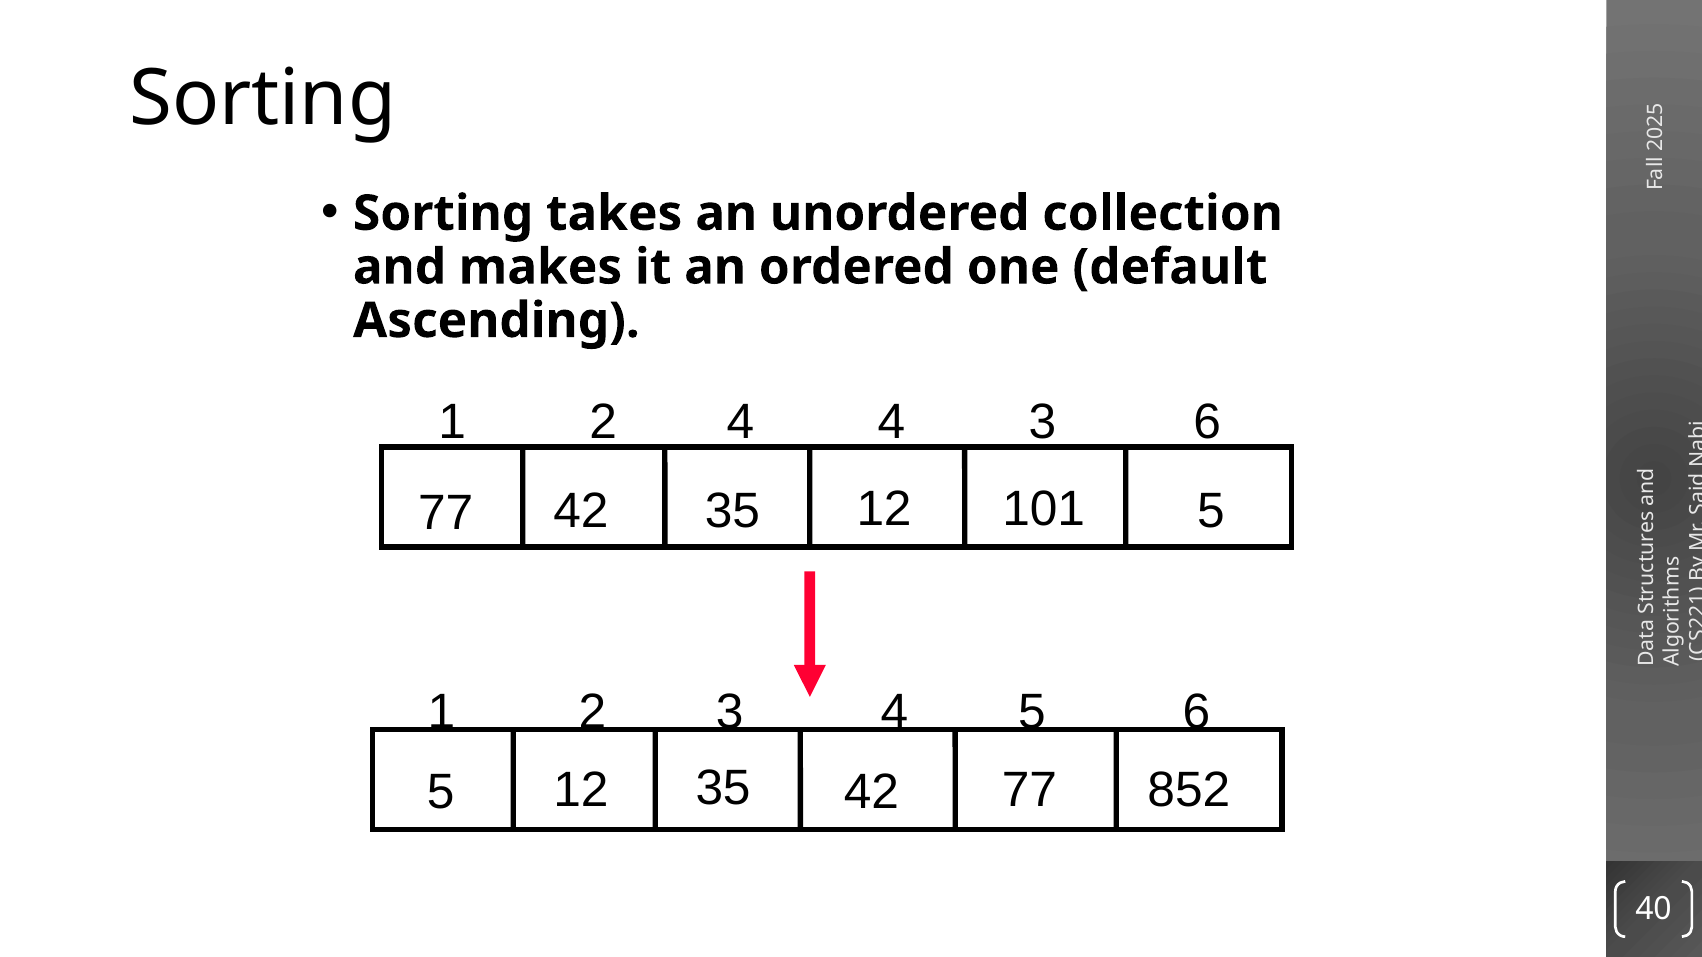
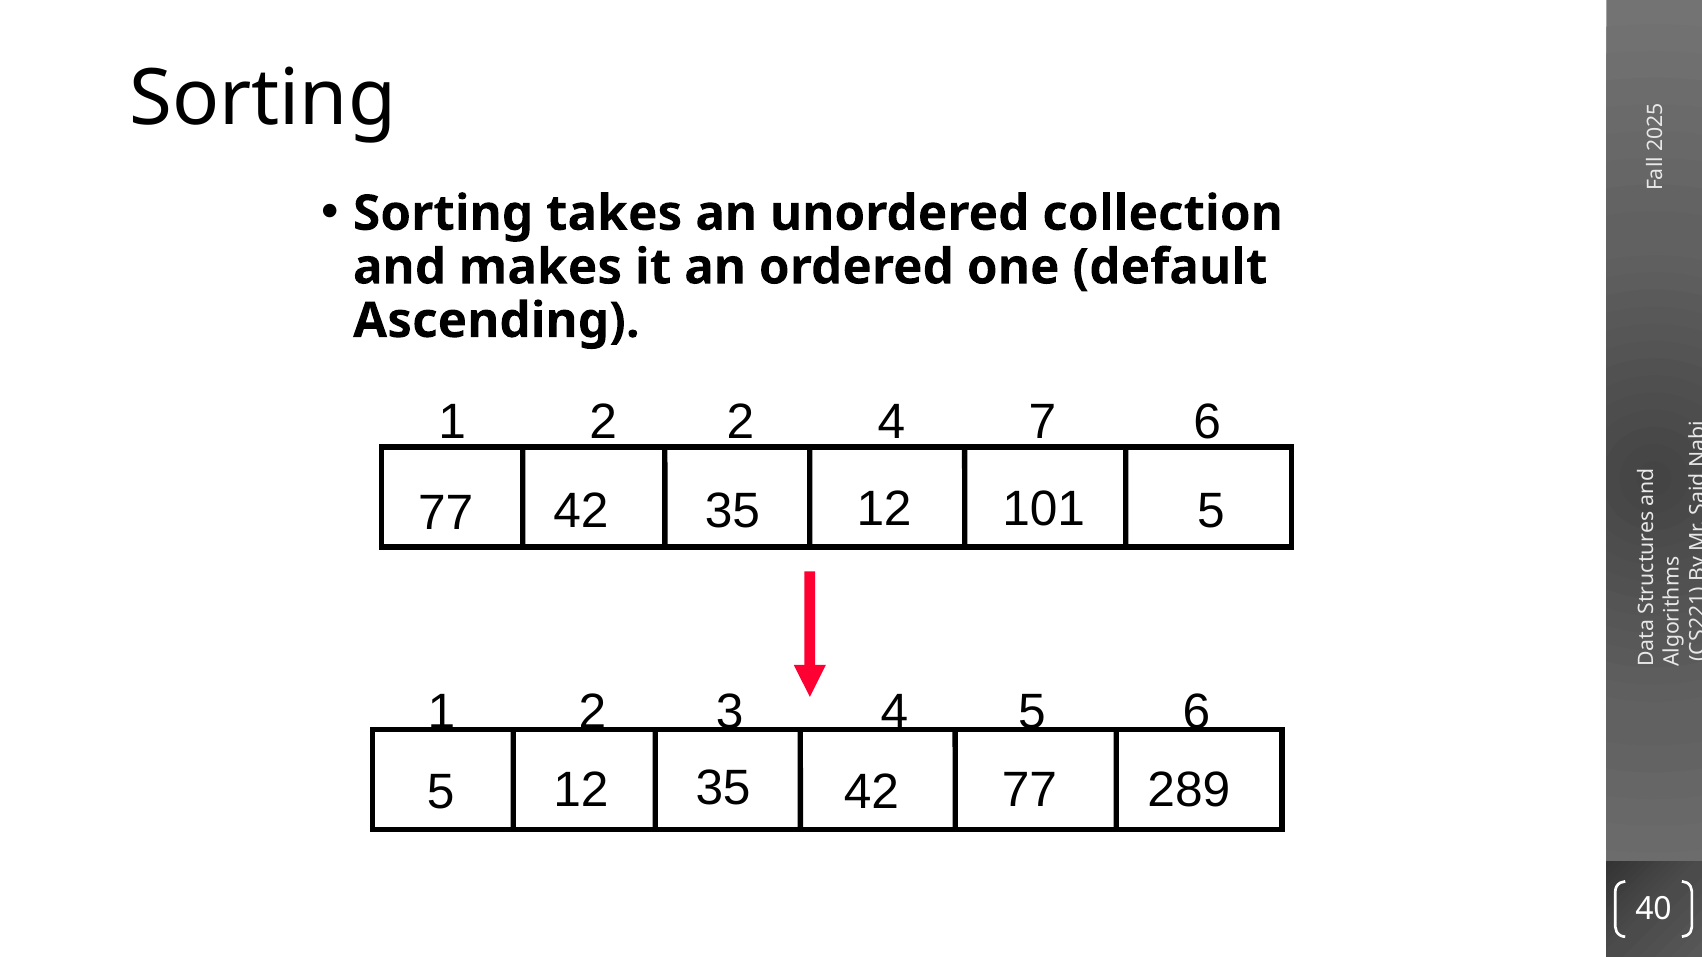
1 2 4: 4 -> 2
4 3: 3 -> 7
852: 852 -> 289
